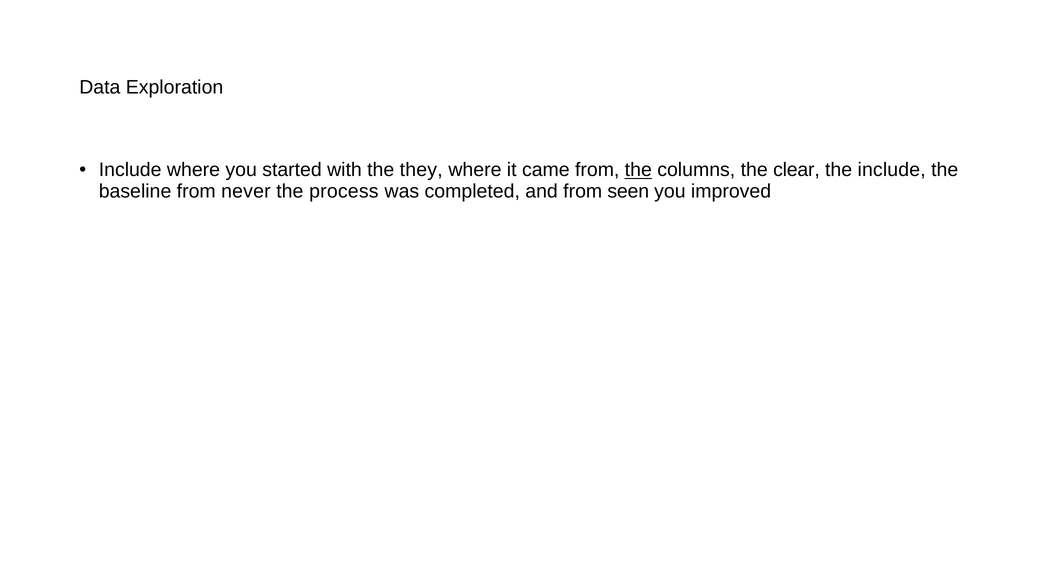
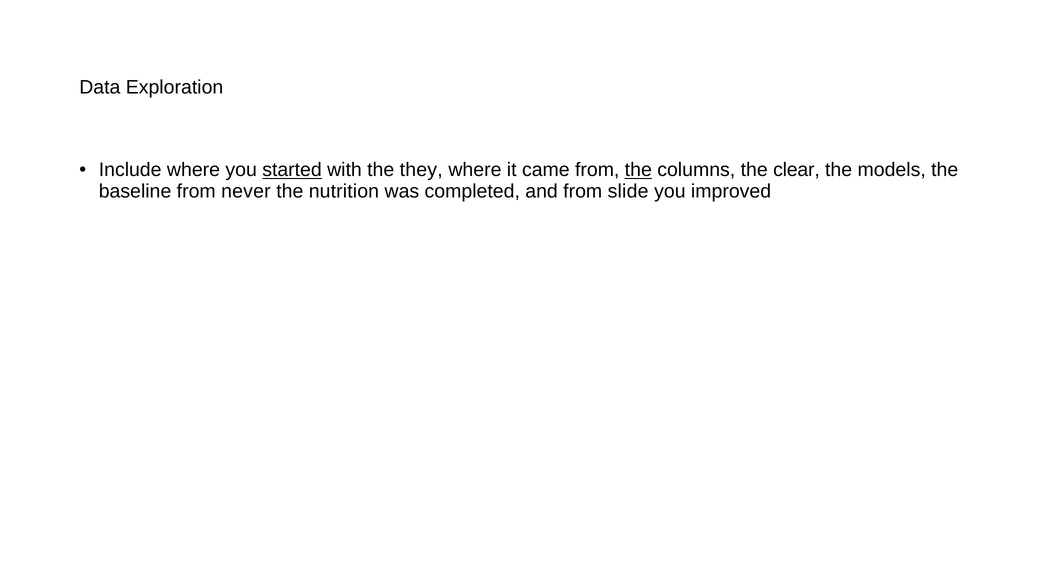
started underline: none -> present
the include: include -> models
process: process -> nutrition
seen: seen -> slide
